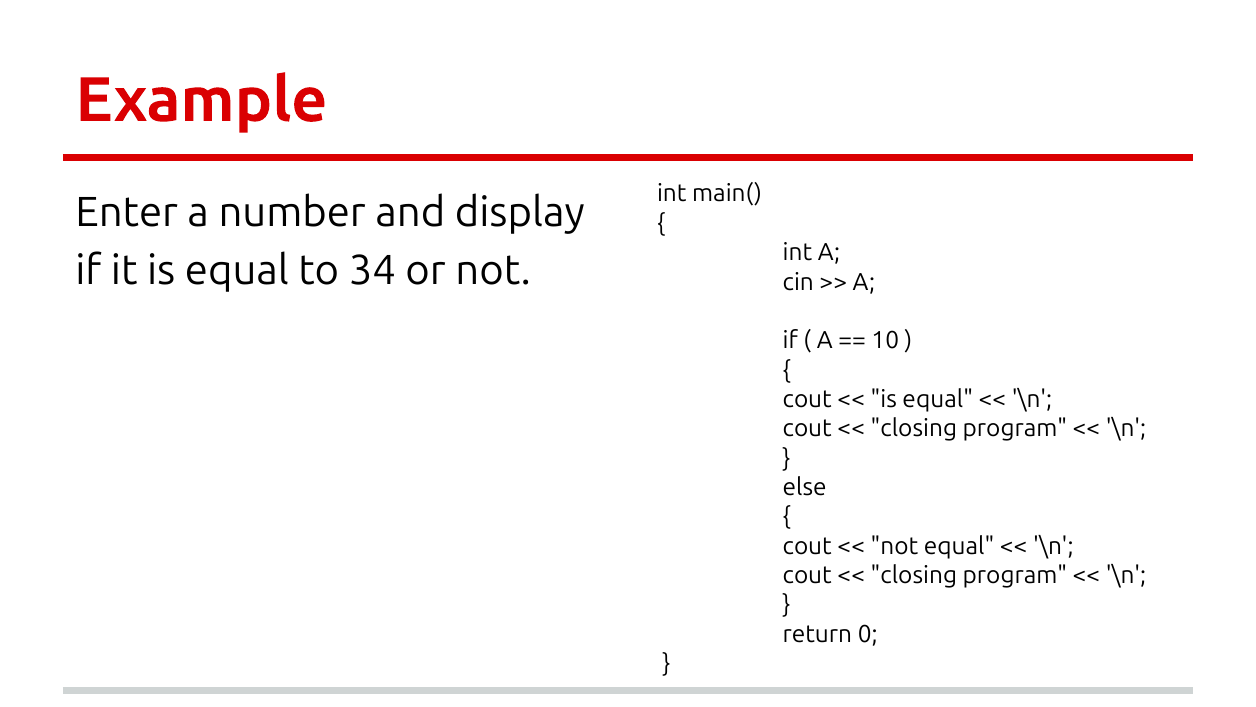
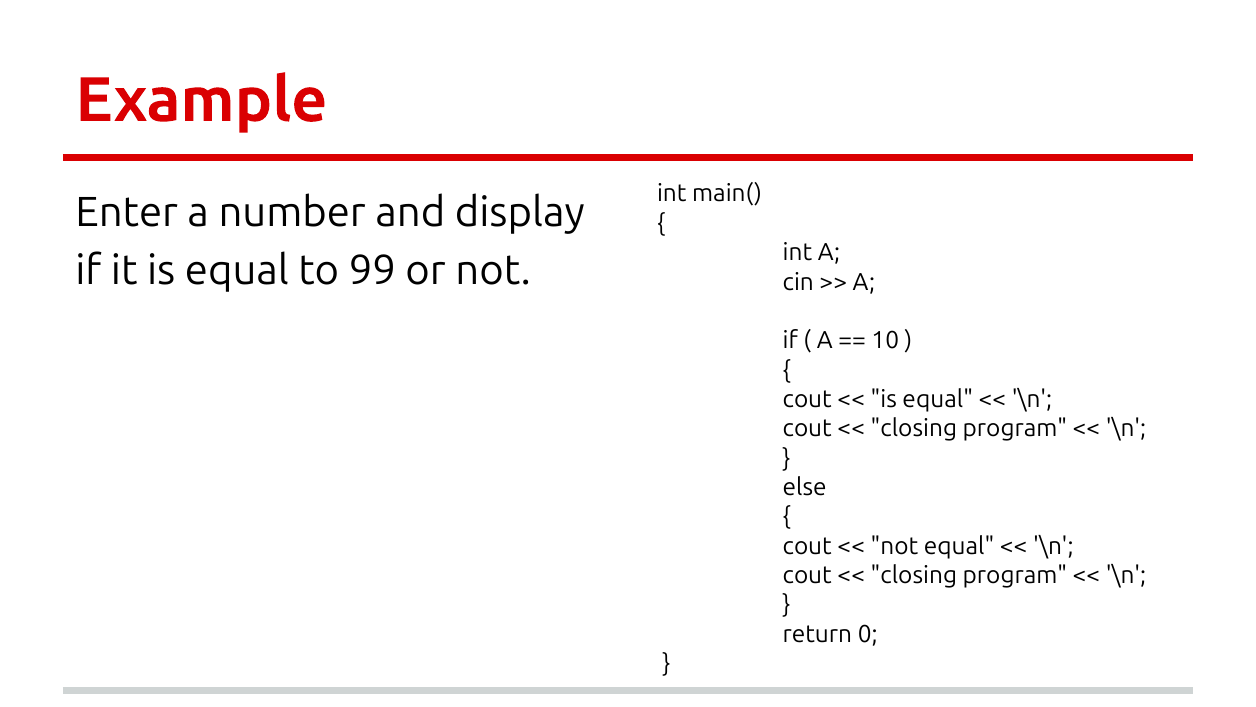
34: 34 -> 99
